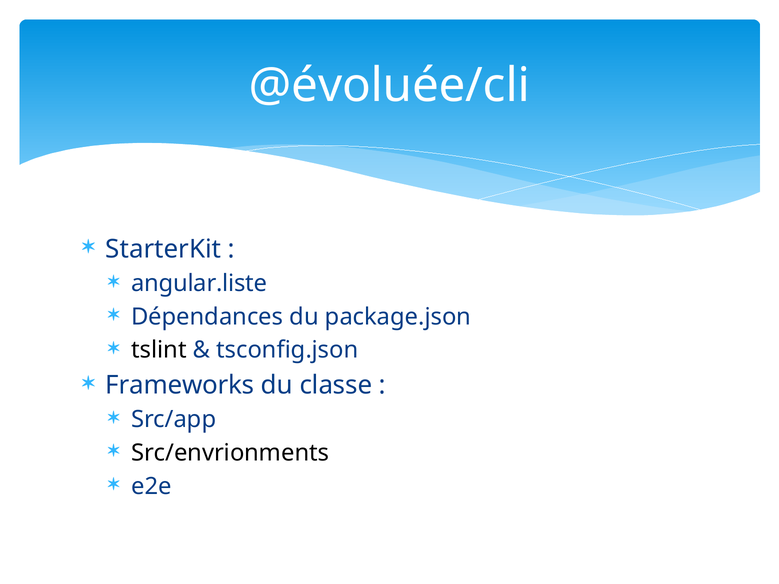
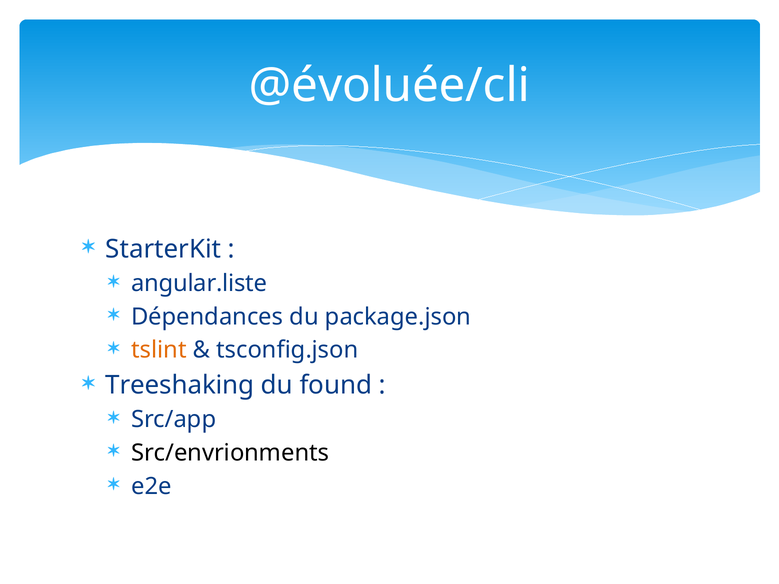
tslint colour: black -> orange
Frameworks: Frameworks -> Treeshaking
classe: classe -> found
